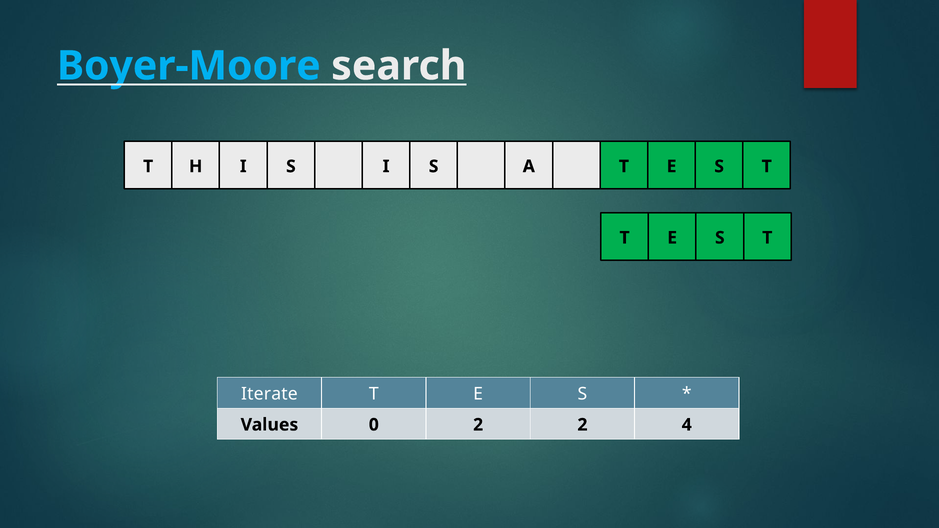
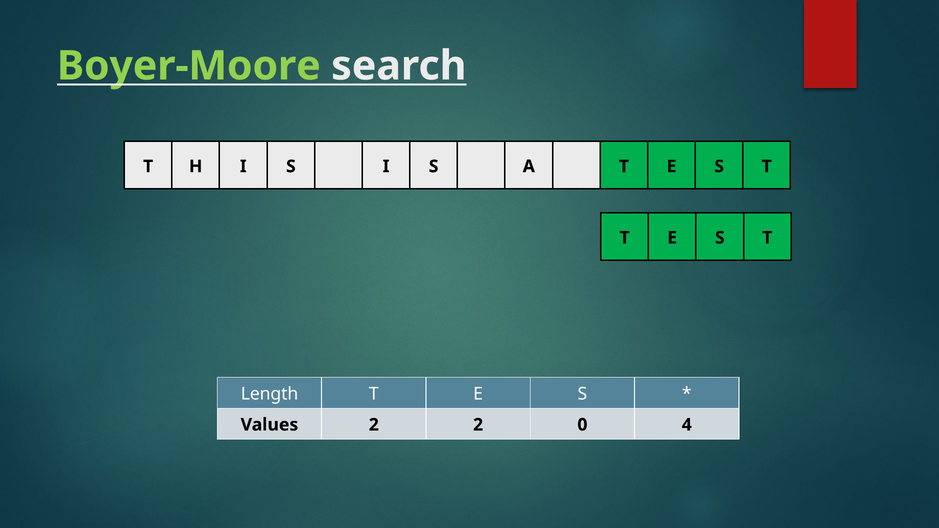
Boyer-Moore colour: light blue -> light green
Iterate: Iterate -> Length
Values 0: 0 -> 2
2 2: 2 -> 0
